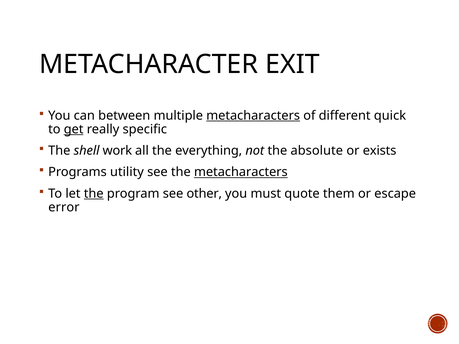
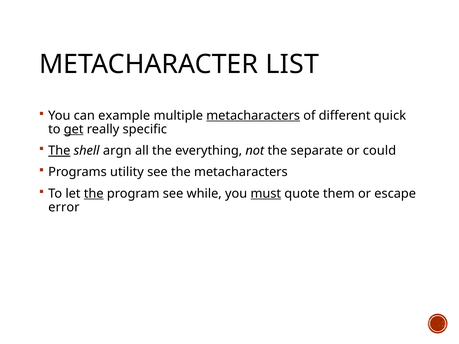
EXIT: EXIT -> LIST
between: between -> example
The at (59, 151) underline: none -> present
work: work -> argn
absolute: absolute -> separate
exists: exists -> could
metacharacters at (241, 172) underline: present -> none
other: other -> while
must underline: none -> present
